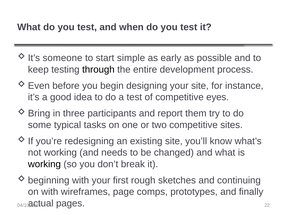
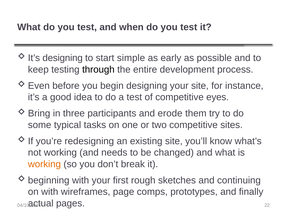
someone at (63, 58): someone -> designing
report: report -> erode
working at (44, 164) colour: black -> orange
